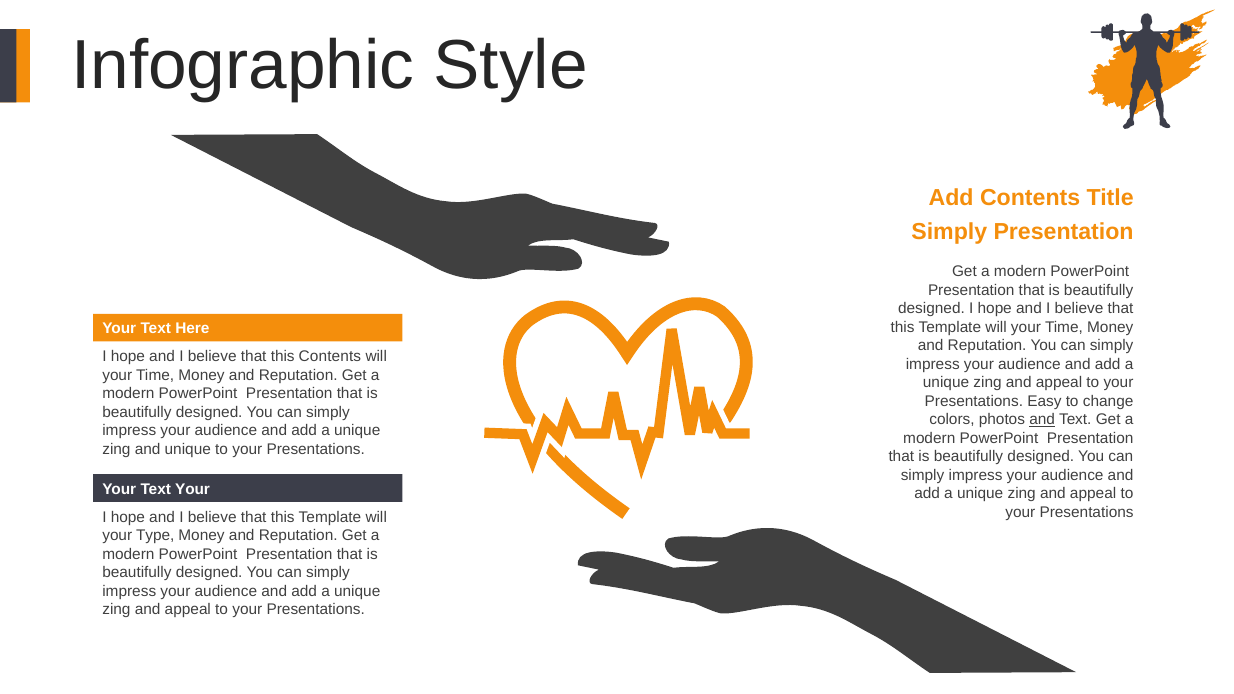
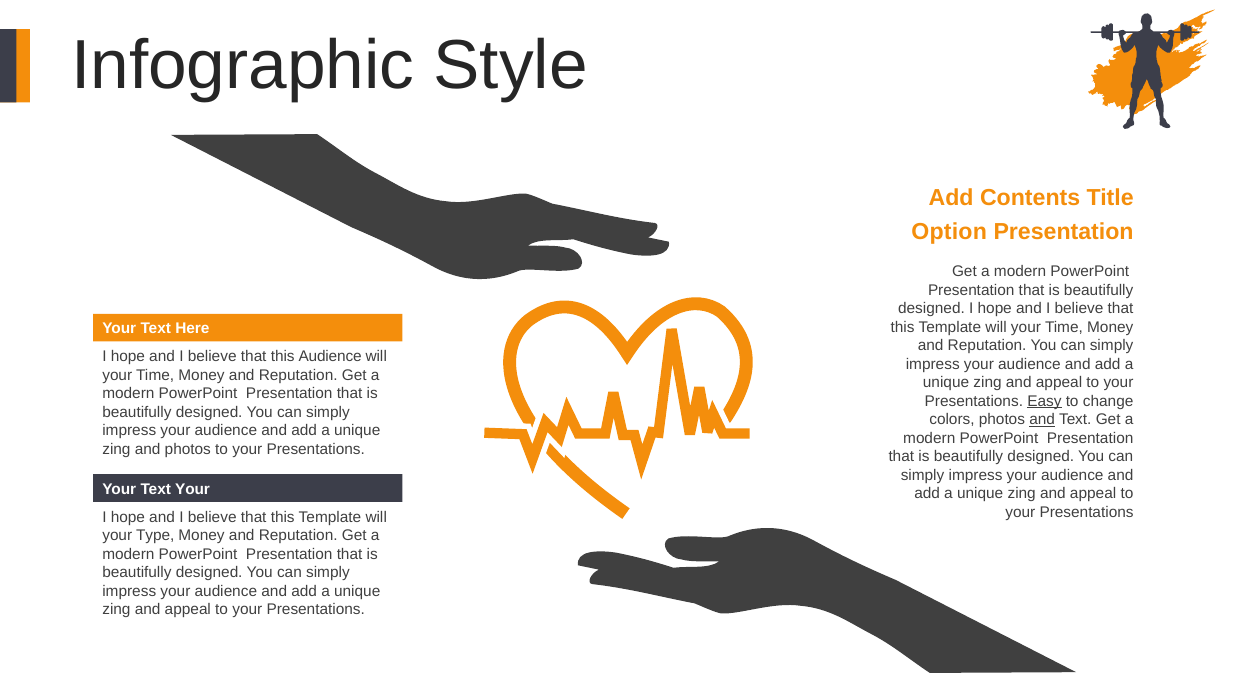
Simply at (949, 232): Simply -> Option
this Contents: Contents -> Audience
Easy underline: none -> present
and unique: unique -> photos
